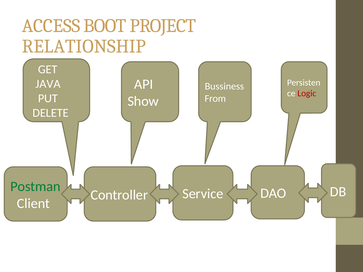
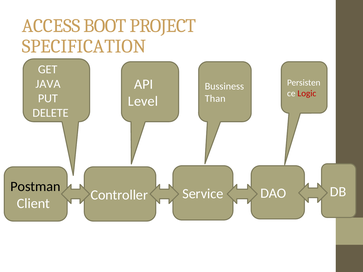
RELATIONSHIP: RELATIONSHIP -> SPECIFICATION
From: From -> Than
Show: Show -> Level
Postman colour: green -> black
